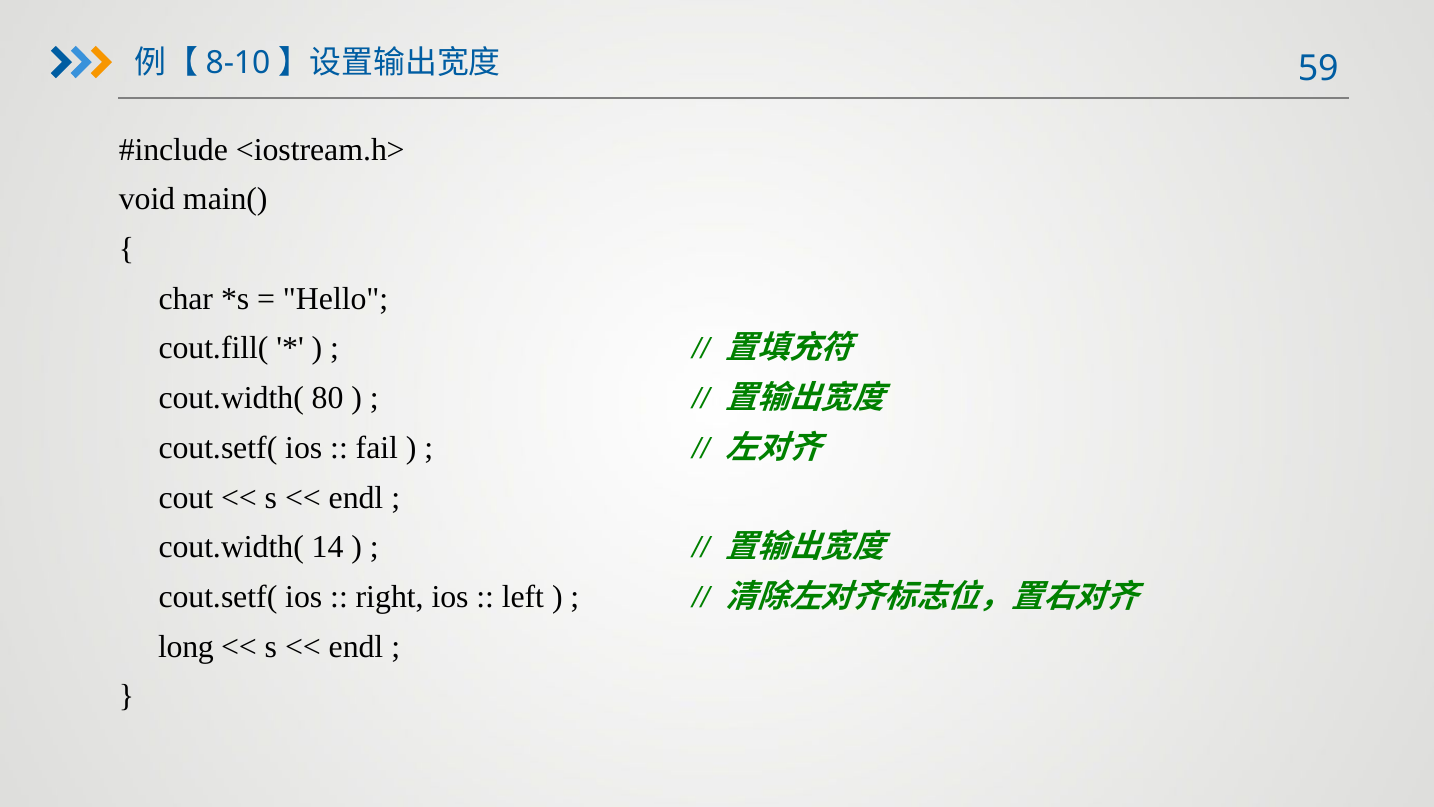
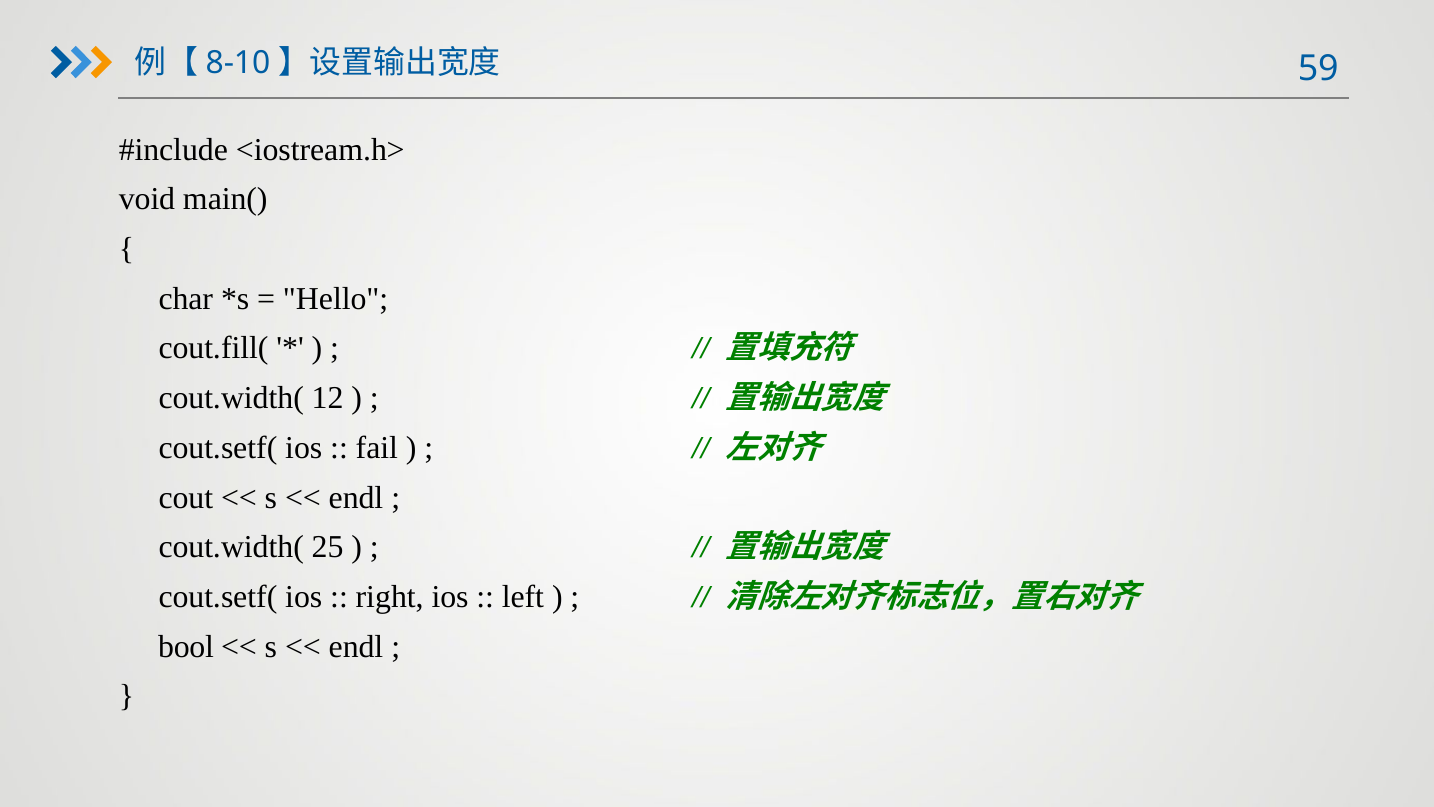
80: 80 -> 12
14: 14 -> 25
long: long -> bool
